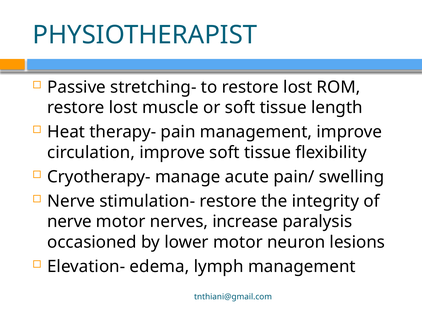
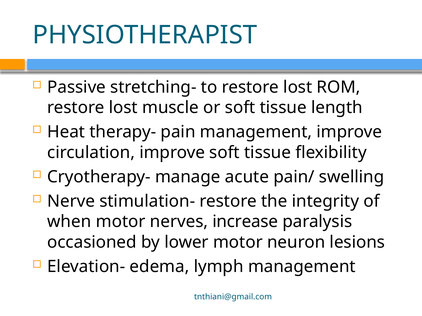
nerve at (69, 222): nerve -> when
